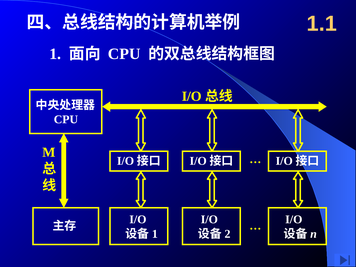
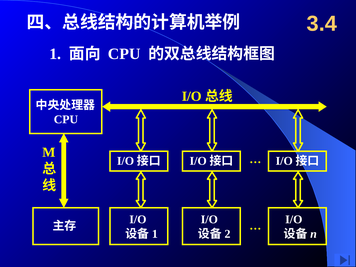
1.1: 1.1 -> 3.4
